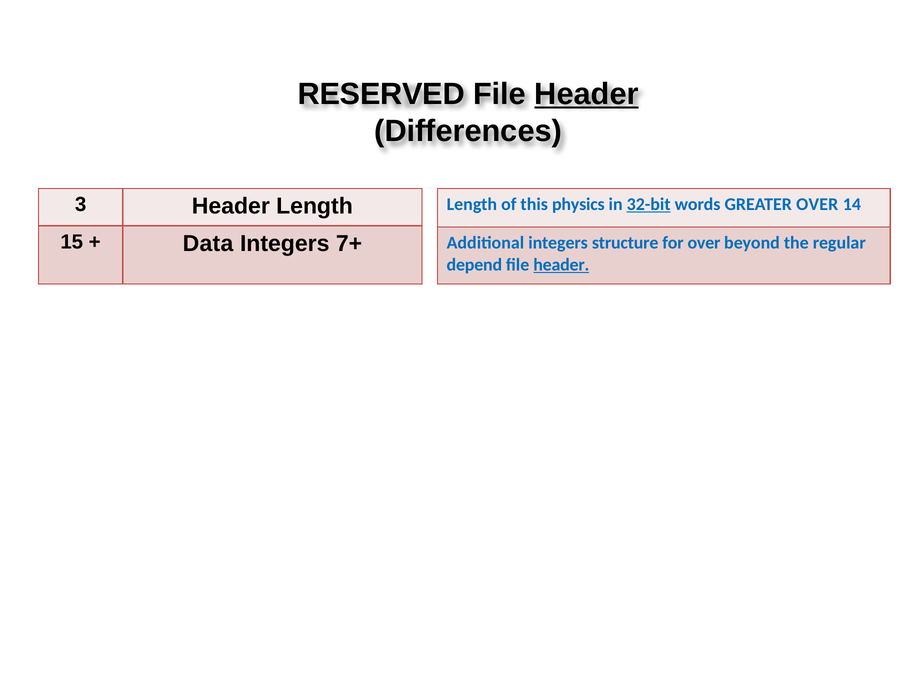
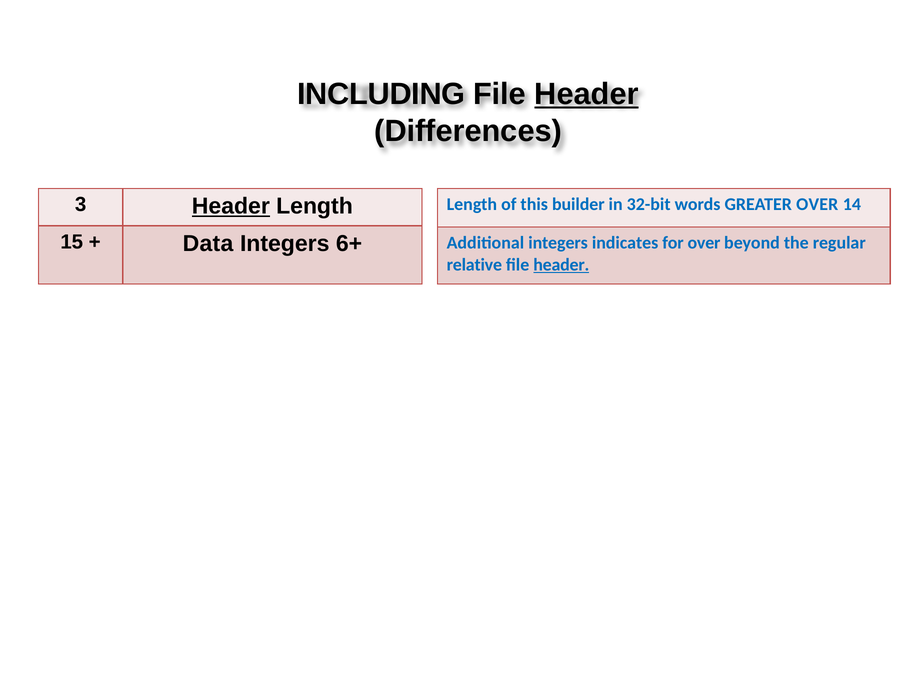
RESERVED: RESERVED -> INCLUDING
Header at (231, 206) underline: none -> present
physics: physics -> builder
32-bit underline: present -> none
7+: 7+ -> 6+
structure: structure -> indicates
depend: depend -> relative
